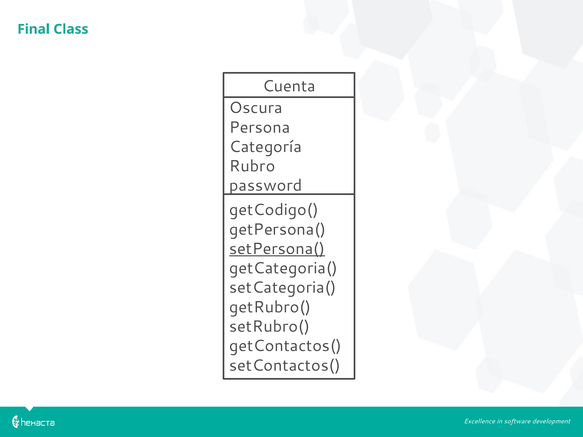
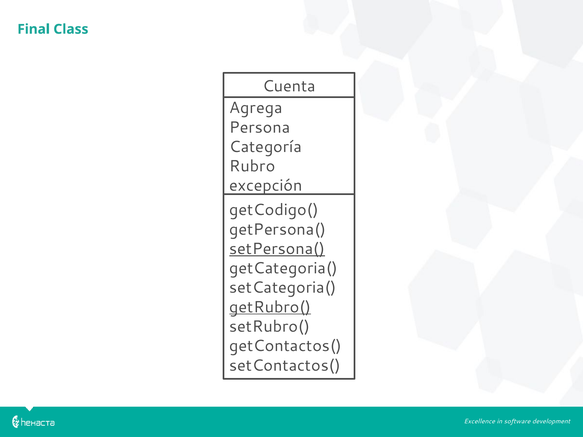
Oscura: Oscura -> Agrega
password: password -> excepción
getRubro( underline: none -> present
